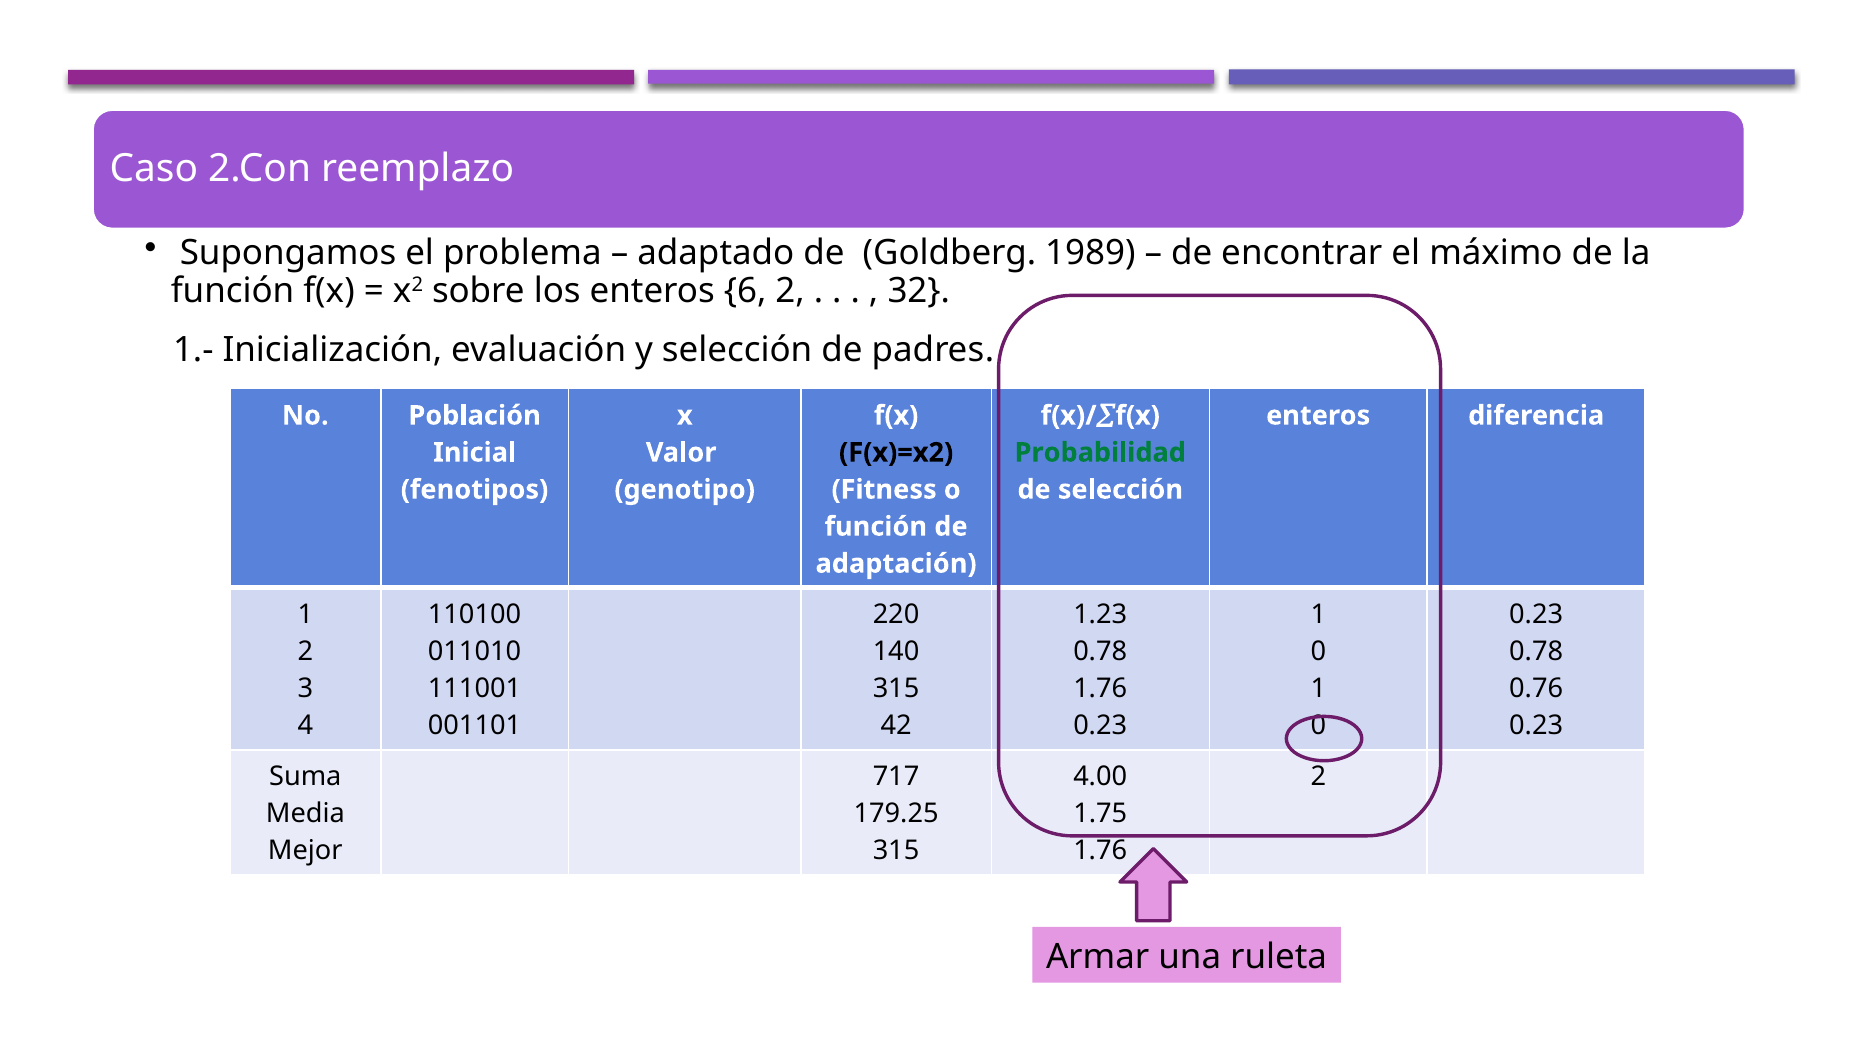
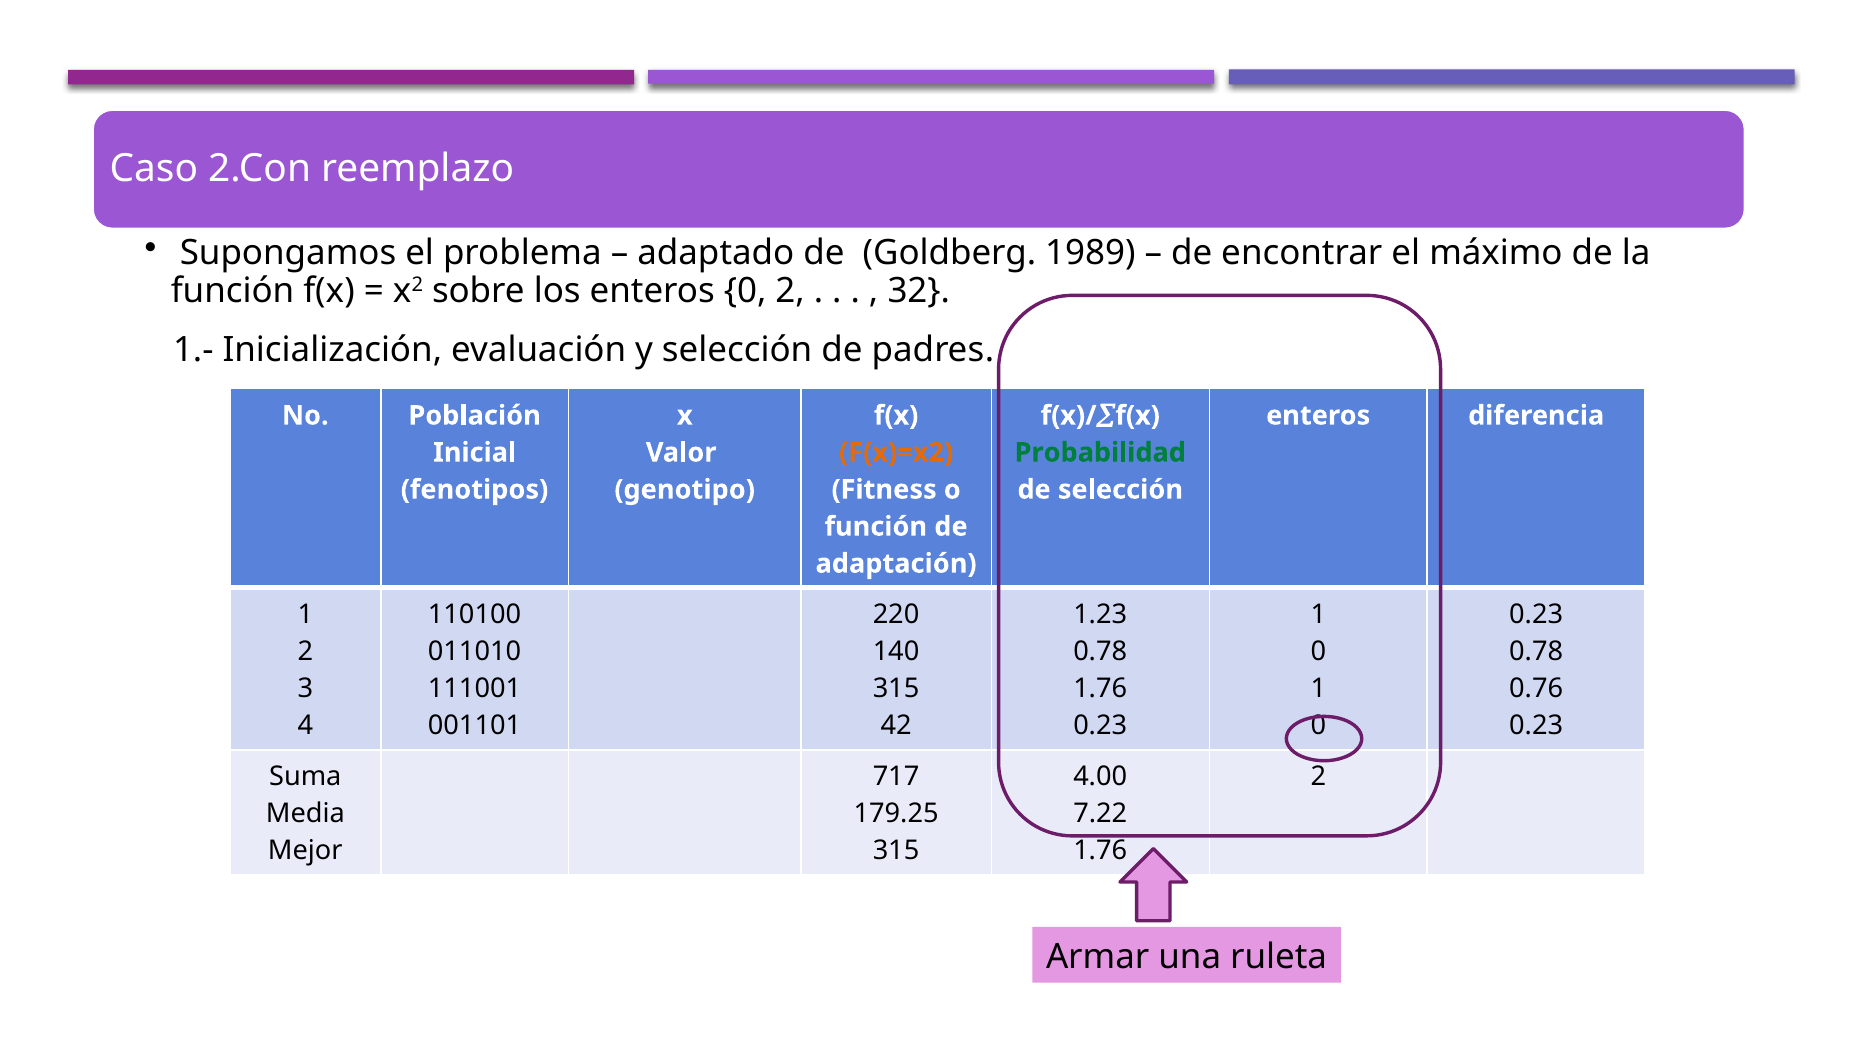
enteros 6: 6 -> 0
F(x)=x2 colour: black -> orange
1.75: 1.75 -> 7.22
